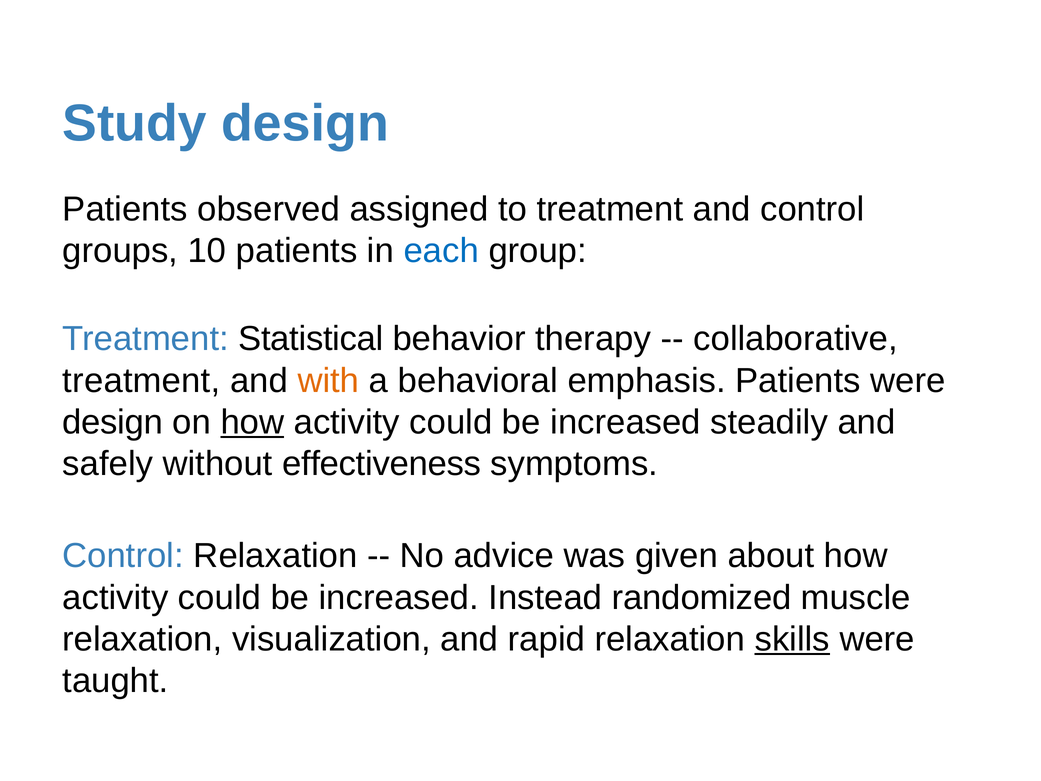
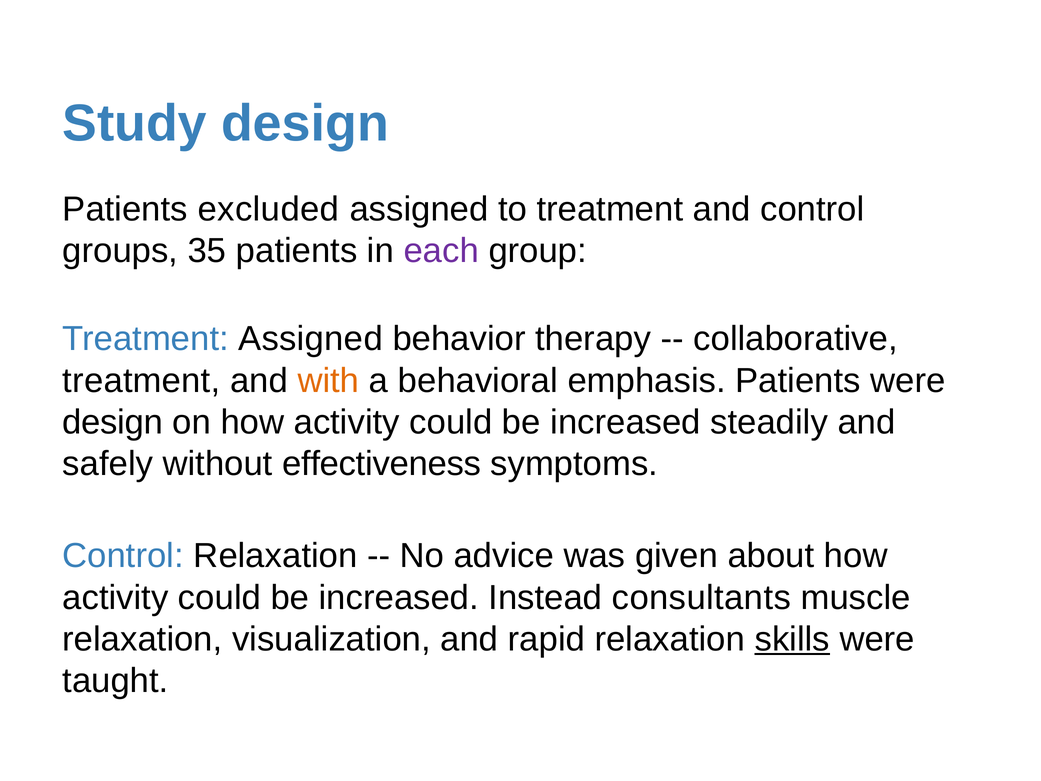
observed: observed -> excluded
10: 10 -> 35
each colour: blue -> purple
Treatment Statistical: Statistical -> Assigned
how at (252, 422) underline: present -> none
randomized: randomized -> consultants
